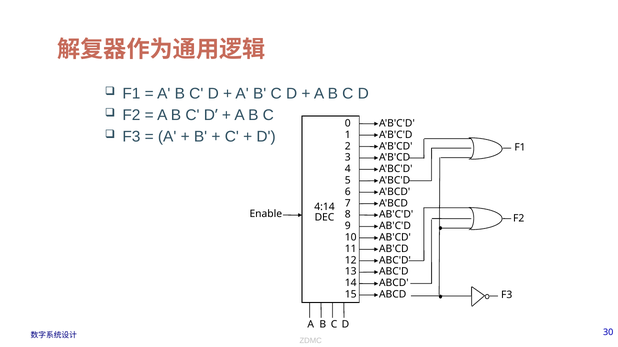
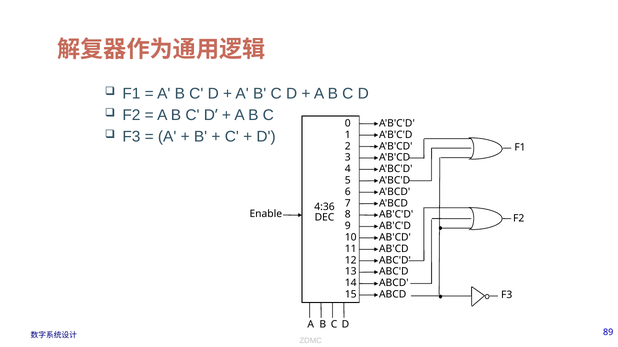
4:14: 4:14 -> 4:36
30: 30 -> 89
